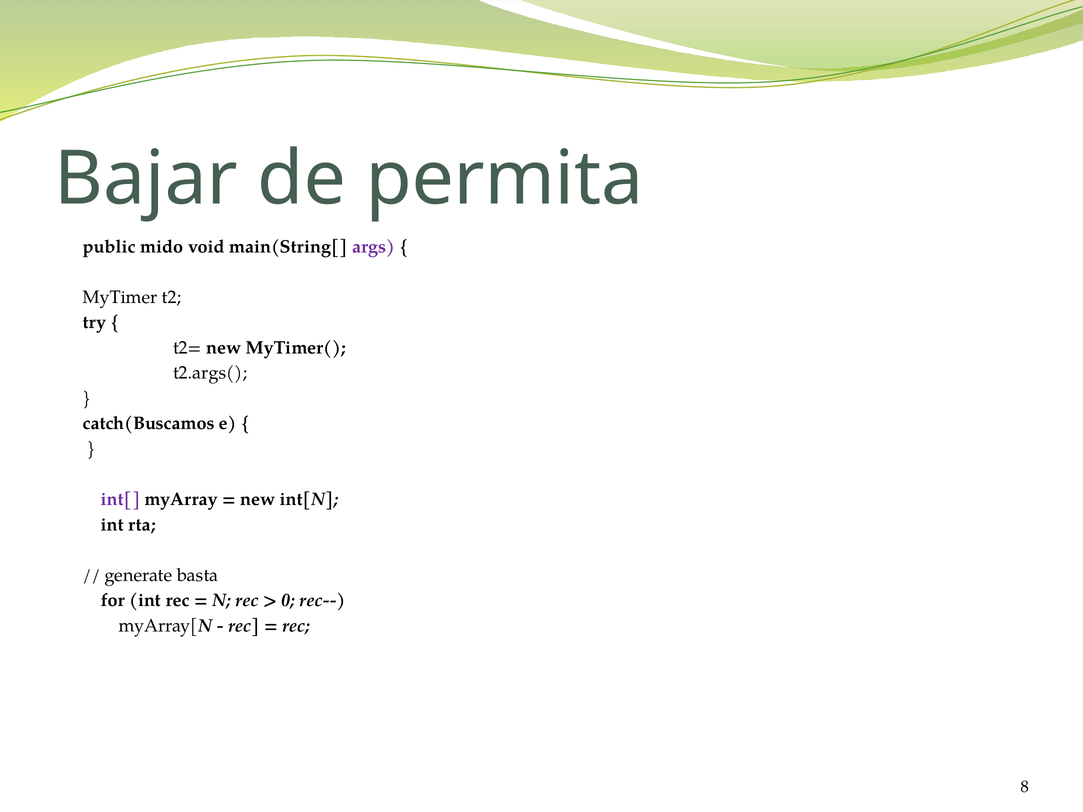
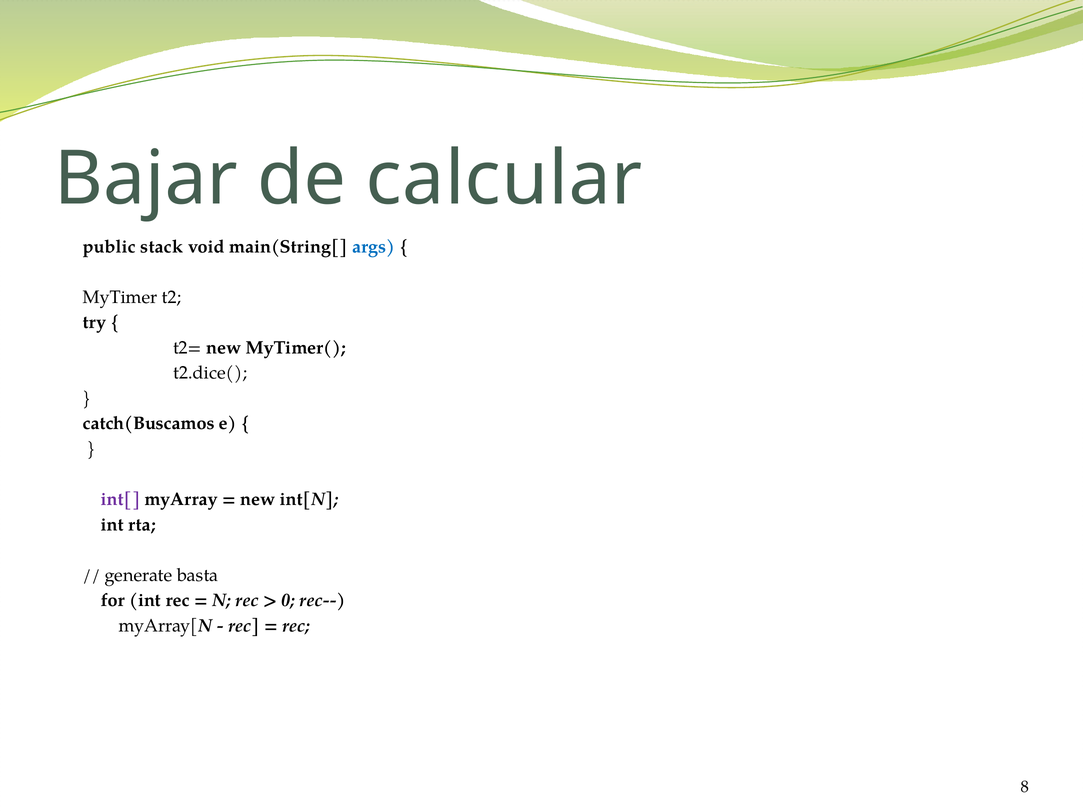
permita: permita -> calcular
mido: mido -> stack
args colour: purple -> blue
t2.args(: t2.args( -> t2.dice(
